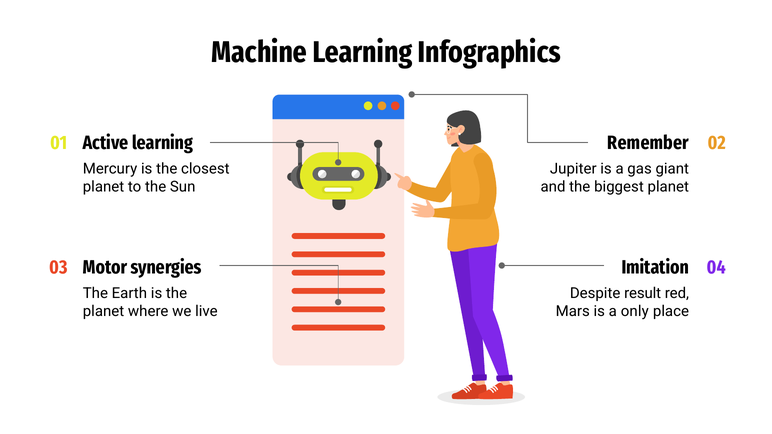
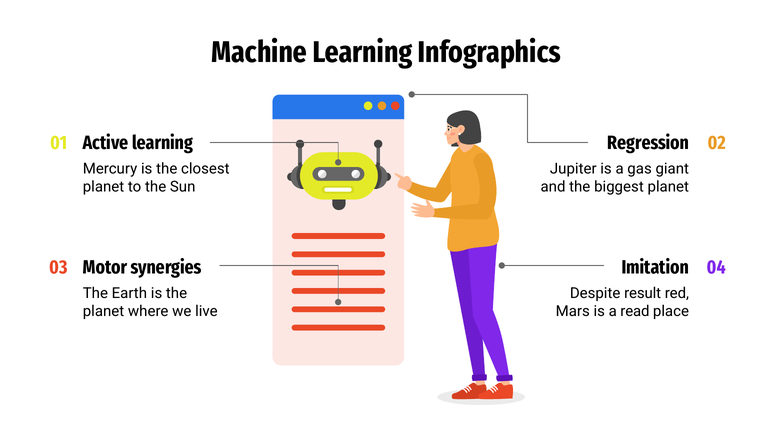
Remember: Remember -> Regression
only: only -> read
